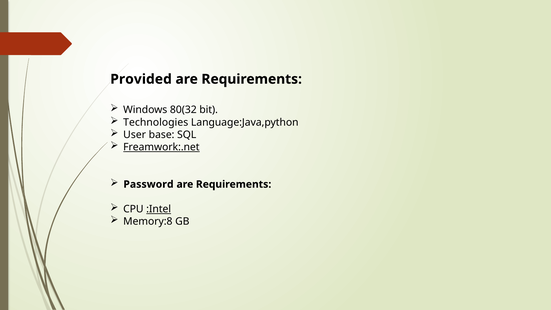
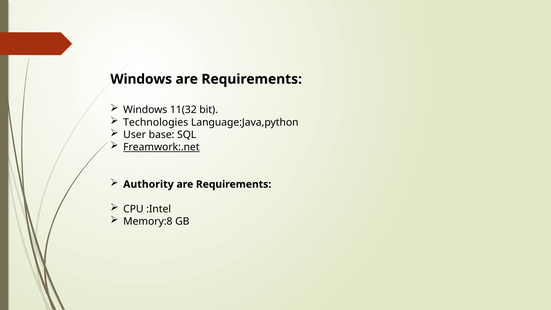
Provided at (141, 79): Provided -> Windows
80(32: 80(32 -> 11(32
Password: Password -> Authority
:Intel underline: present -> none
